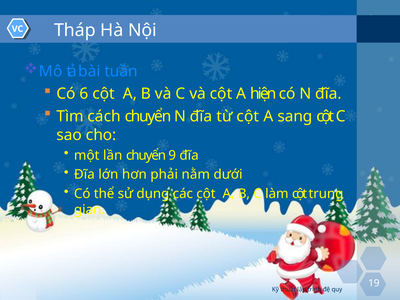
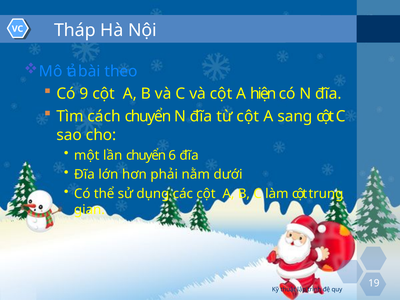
tuần: tuần -> theo
6: 6 -> 9
9: 9 -> 6
